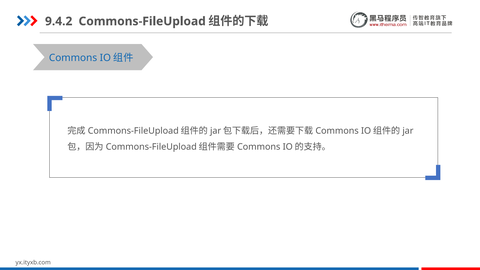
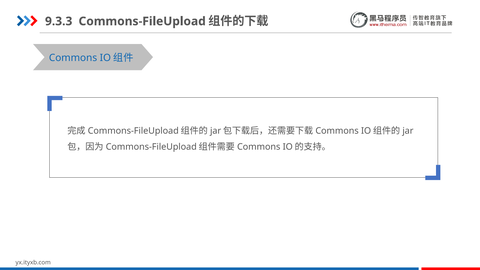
9.4.2: 9.4.2 -> 9.3.3
